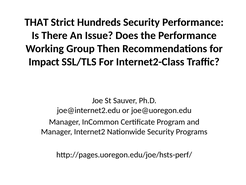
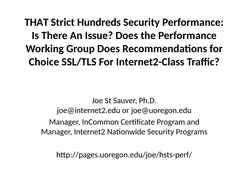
Group Then: Then -> Does
Impact: Impact -> Choice
